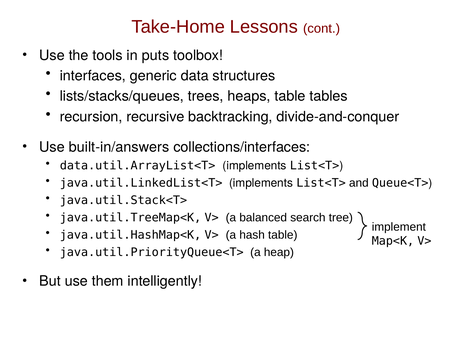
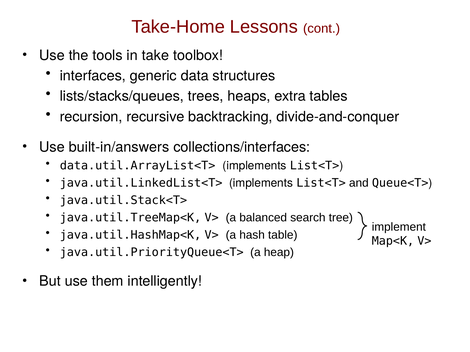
puts: puts -> take
heaps table: table -> extra
